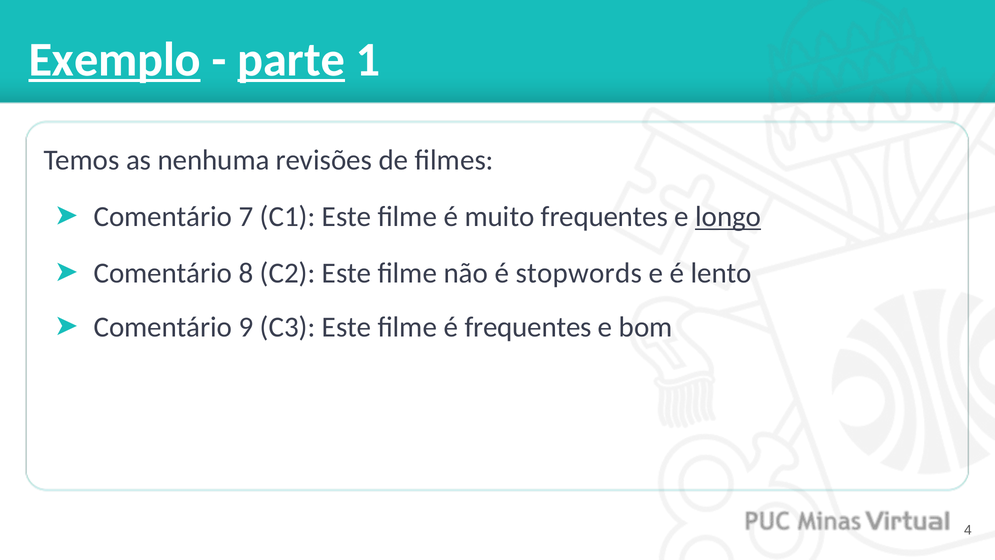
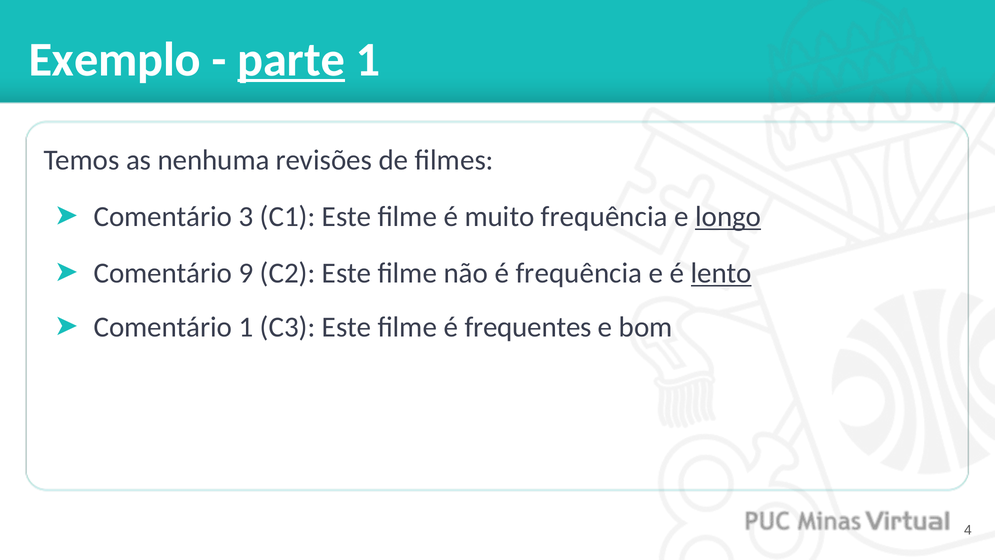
Exemplo underline: present -> none
7: 7 -> 3
muito frequentes: frequentes -> frequência
8: 8 -> 9
é stopwords: stopwords -> frequência
lento underline: none -> present
Comentário 9: 9 -> 1
